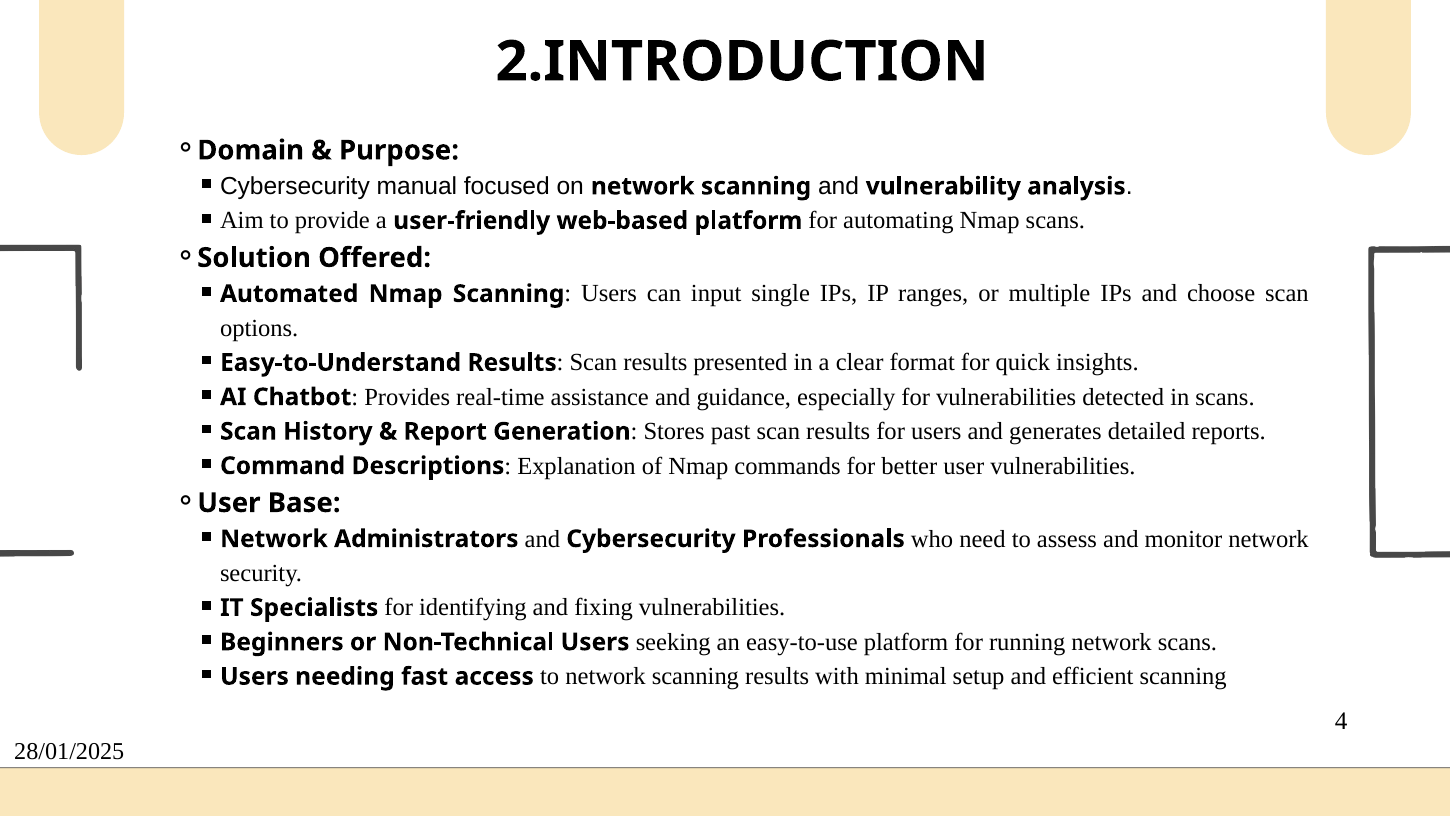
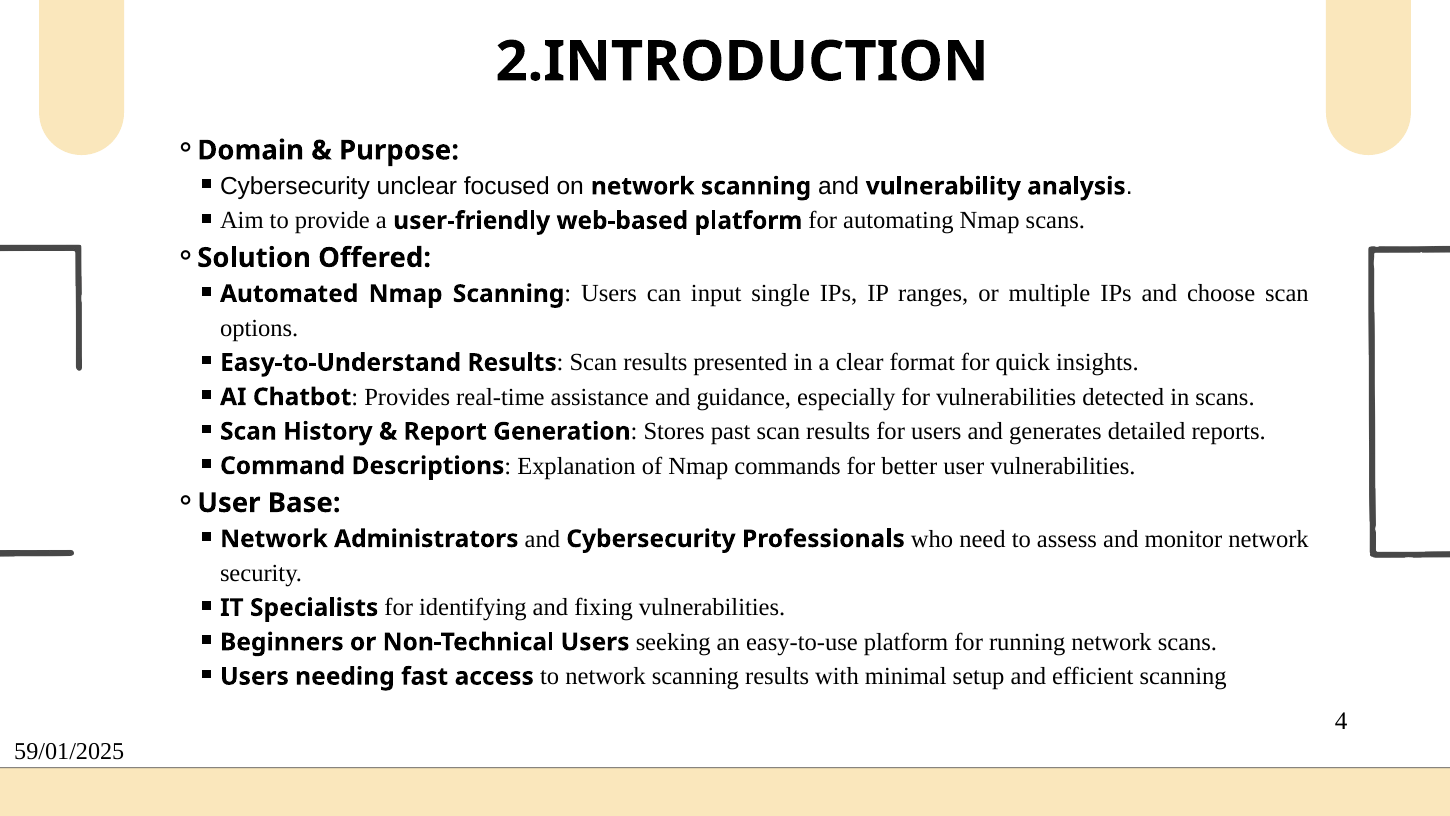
manual: manual -> unclear
28/01/2025: 28/01/2025 -> 59/01/2025
